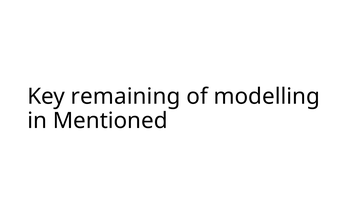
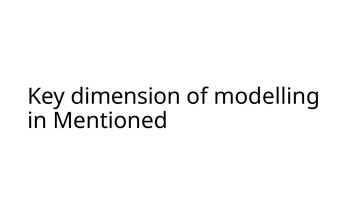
remaining: remaining -> dimension
